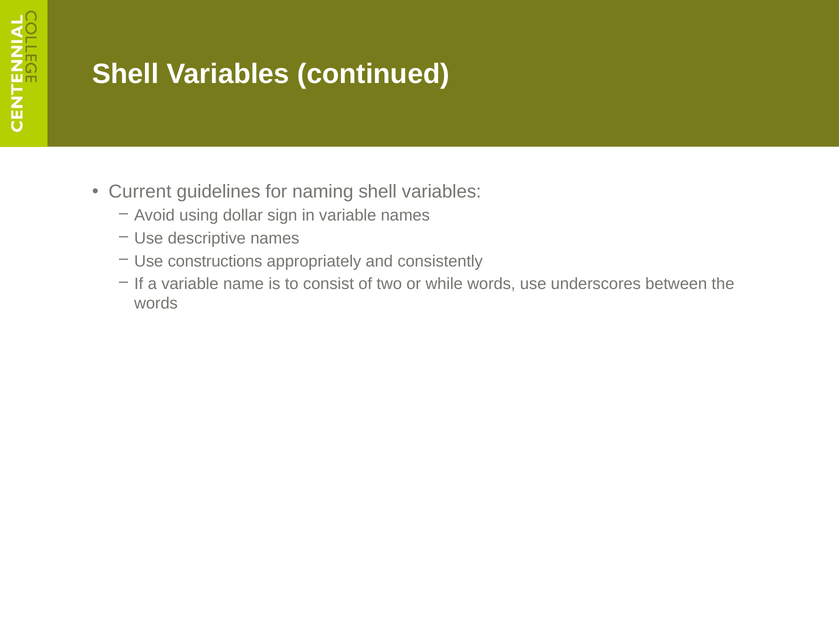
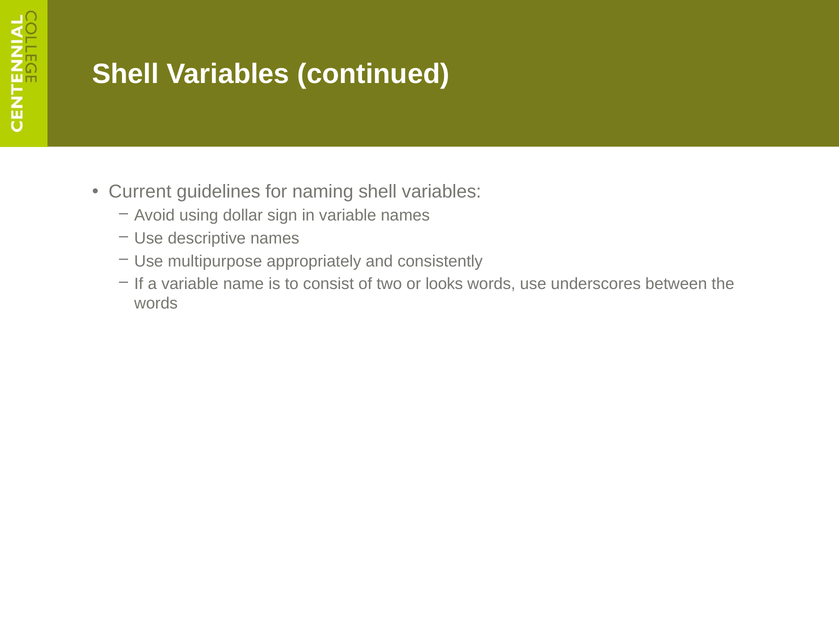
constructions: constructions -> multipurpose
while: while -> looks
